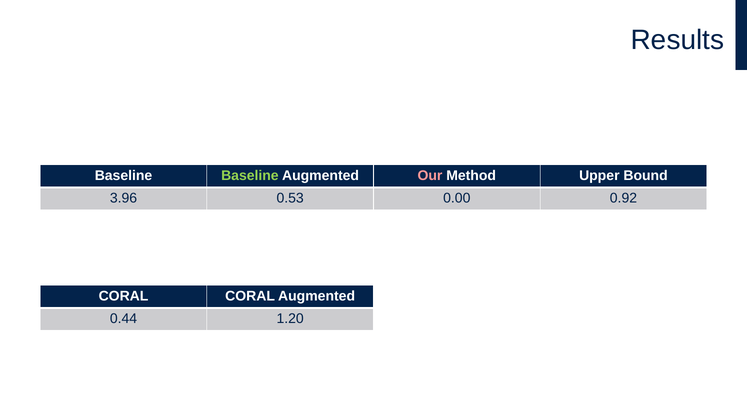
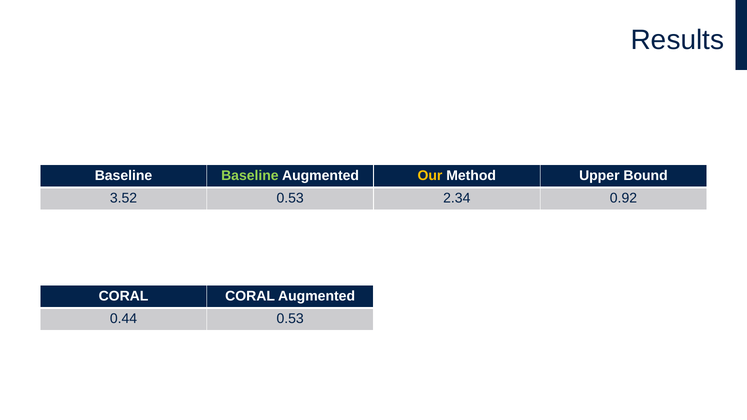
Our colour: pink -> yellow
3.96: 3.96 -> 3.52
0.00: 0.00 -> 2.34
0.44 1.20: 1.20 -> 0.53
